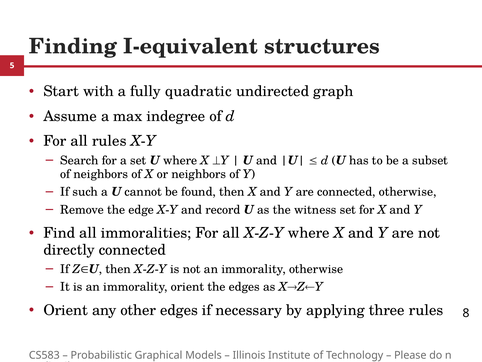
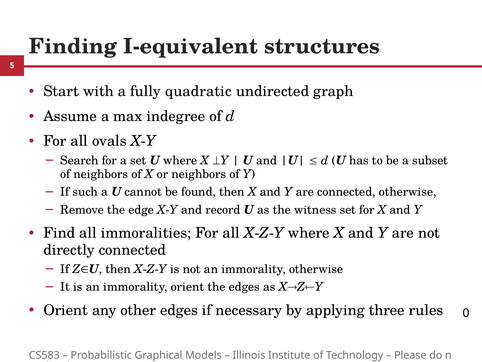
all rules: rules -> ovals
8: 8 -> 0
